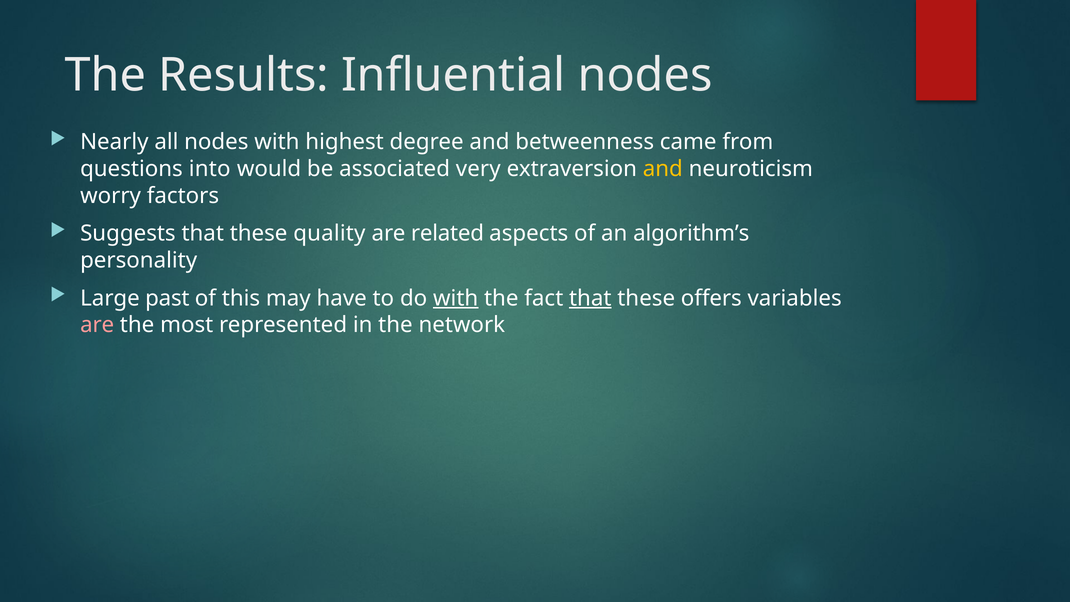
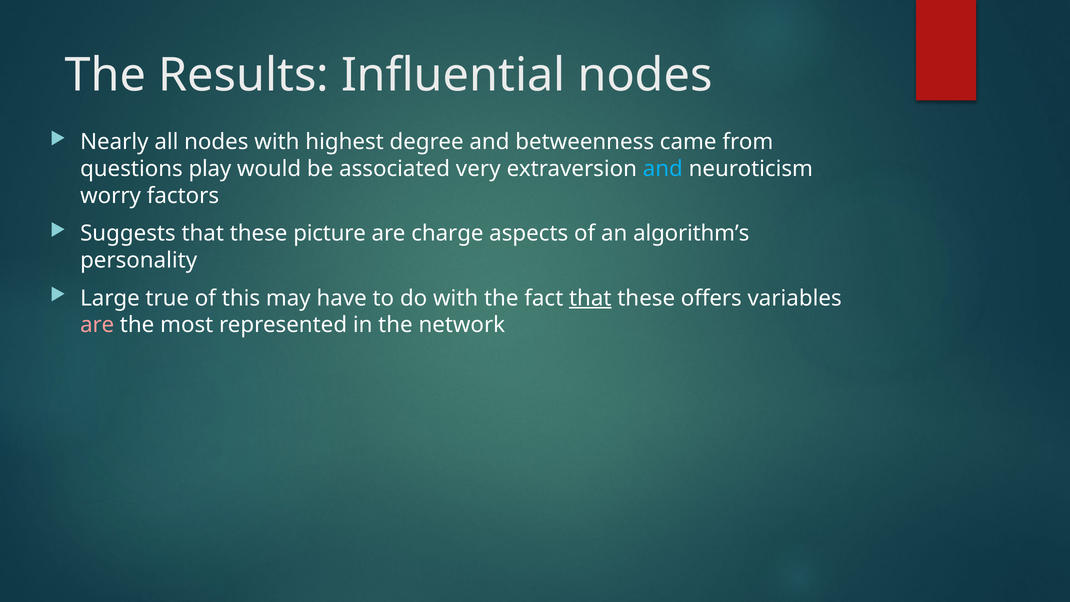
into: into -> play
and at (663, 169) colour: yellow -> light blue
quality: quality -> picture
related: related -> charge
past: past -> true
with at (456, 298) underline: present -> none
